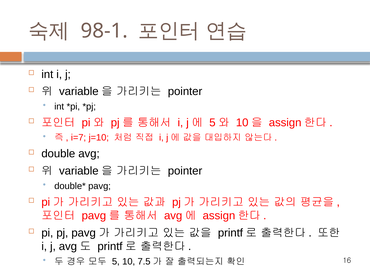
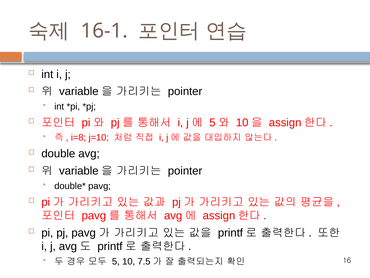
98-1: 98-1 -> 16-1
i=7: i=7 -> i=8
